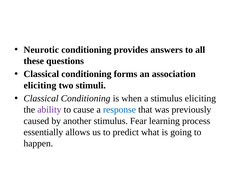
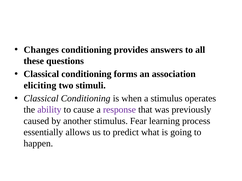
Neurotic: Neurotic -> Changes
stimulus eliciting: eliciting -> operates
response colour: blue -> purple
